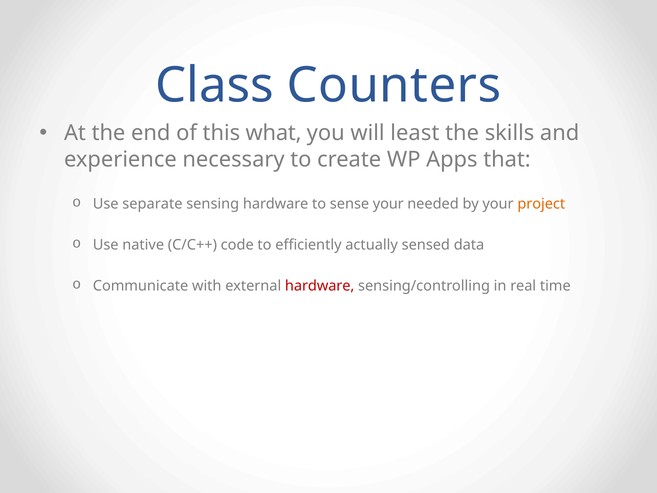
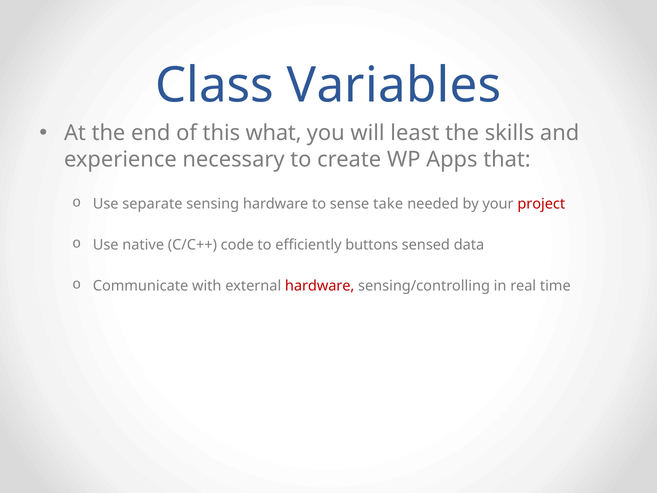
Counters: Counters -> Variables
sense your: your -> take
project colour: orange -> red
actually: actually -> buttons
